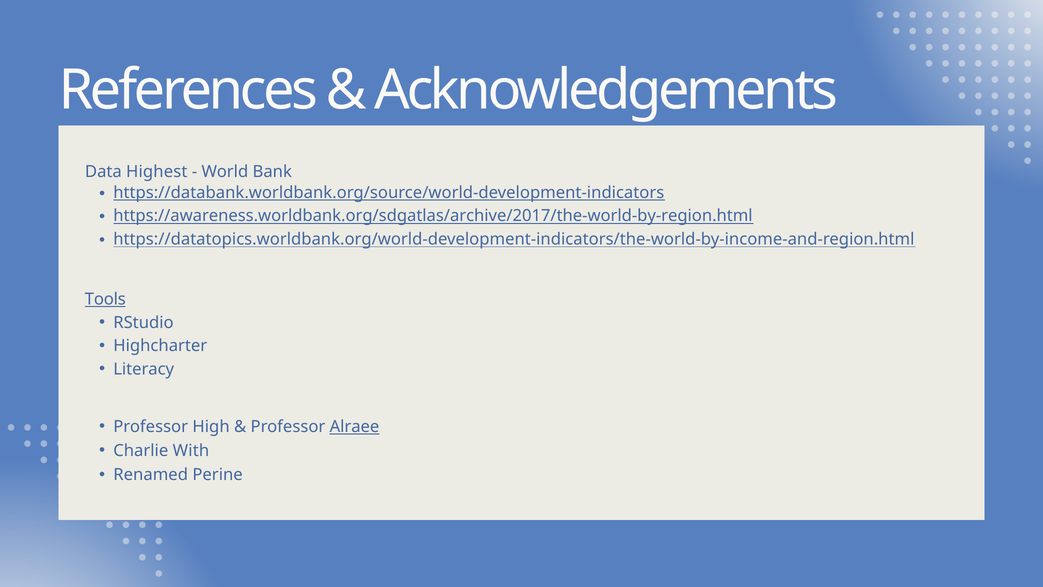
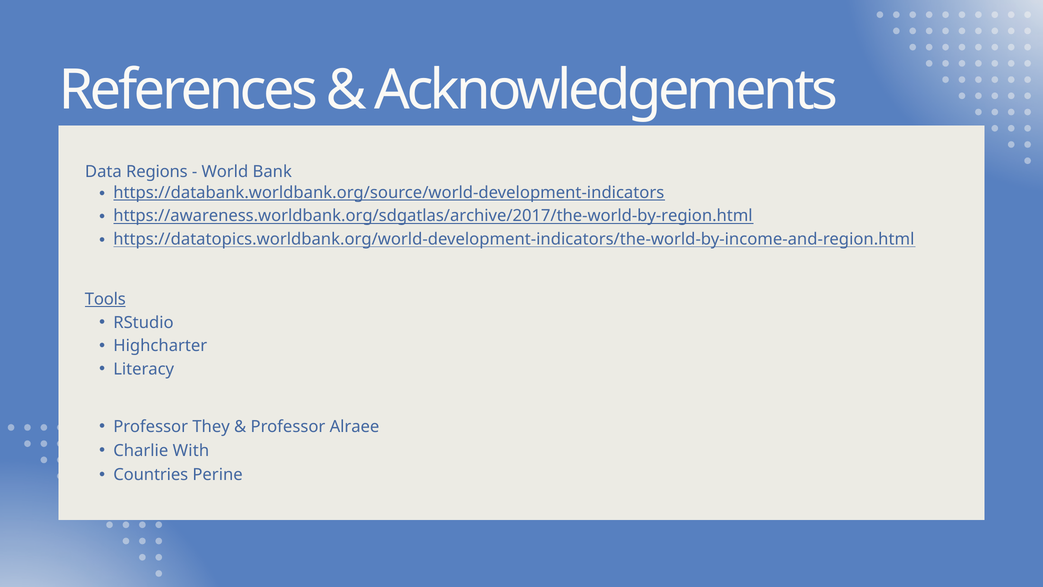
Highest: Highest -> Regions
High: High -> They
Alraee underline: present -> none
Renamed: Renamed -> Countries
